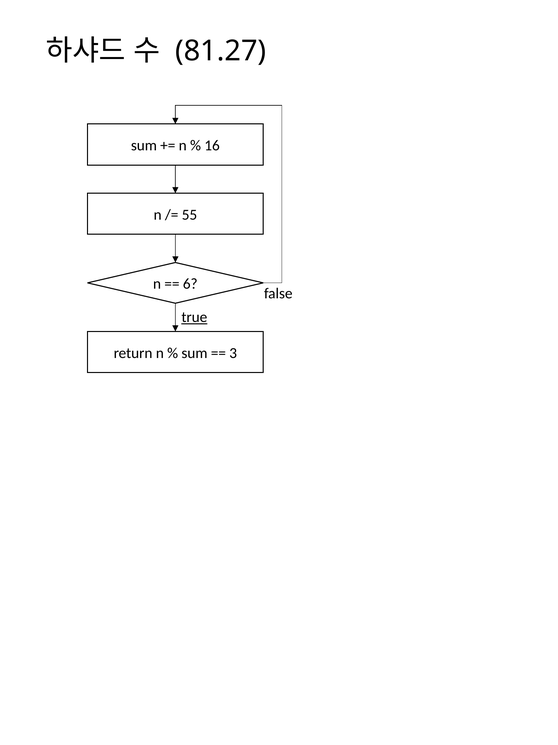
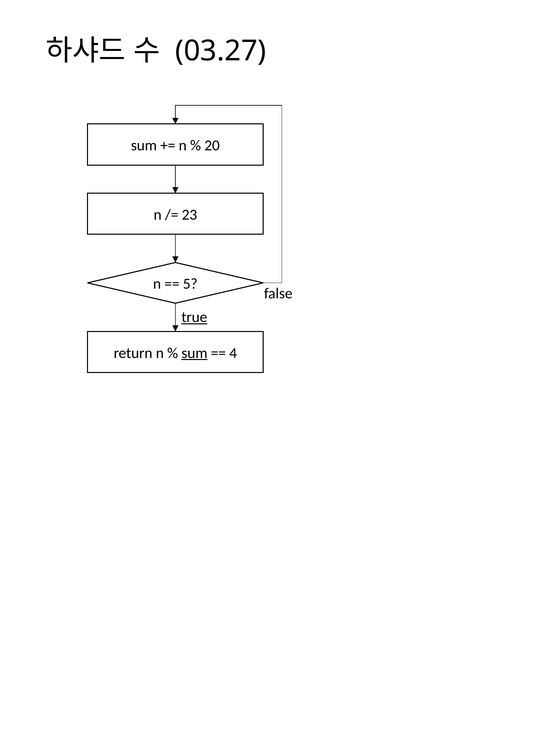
81.27: 81.27 -> 03.27
16: 16 -> 20
55: 55 -> 23
6: 6 -> 5
sum at (194, 353) underline: none -> present
3: 3 -> 4
